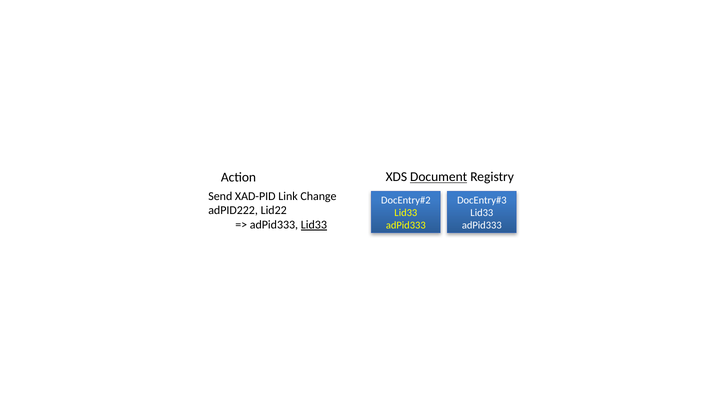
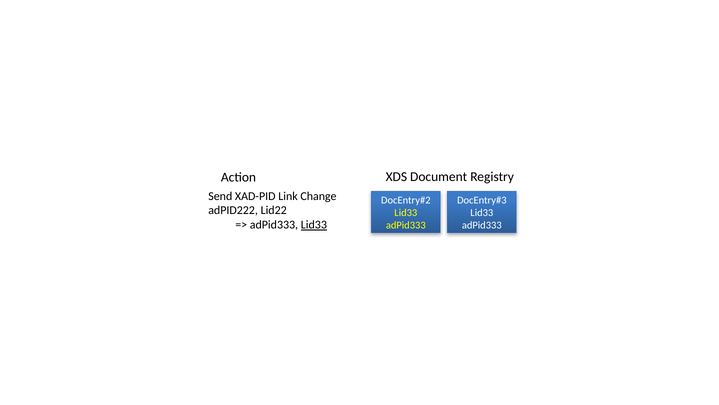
Document underline: present -> none
